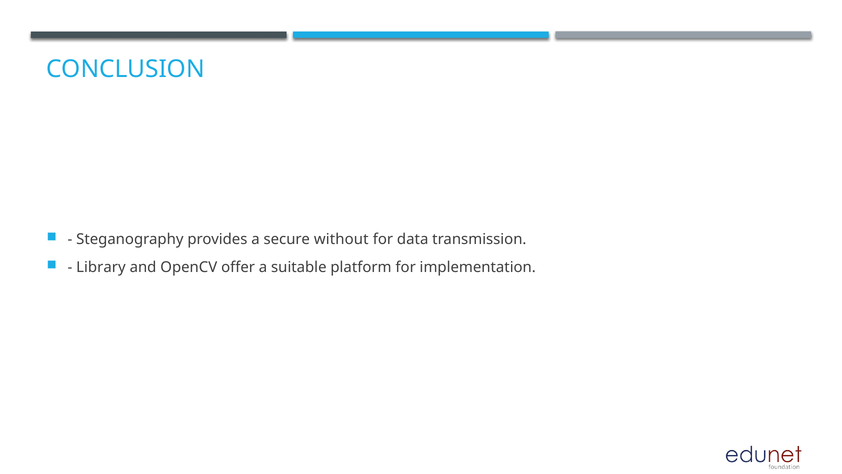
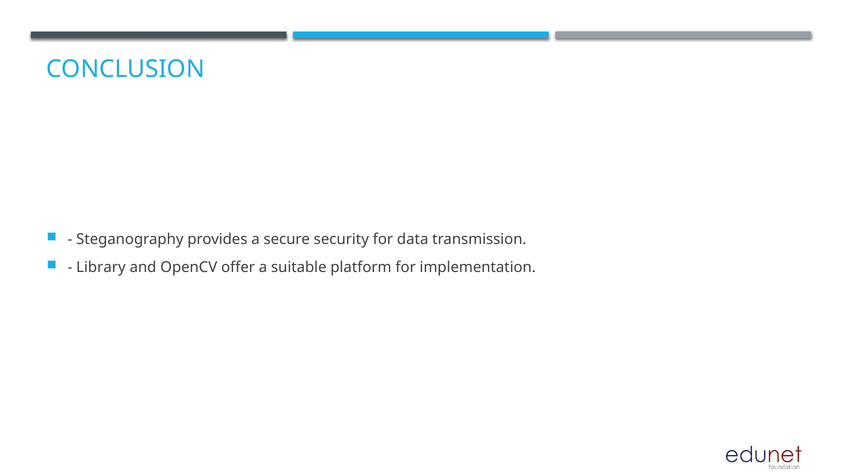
without: without -> security
